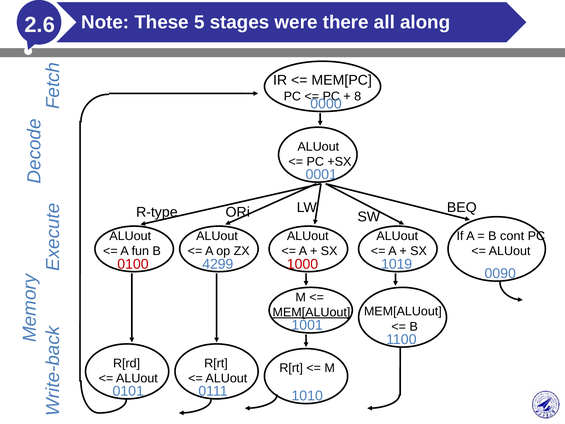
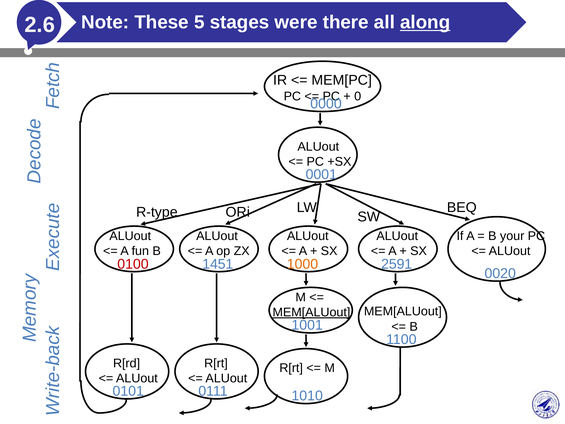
along underline: none -> present
8: 8 -> 0
cont: cont -> your
4299: 4299 -> 1451
1000 colour: red -> orange
1019: 1019 -> 2591
0090: 0090 -> 0020
